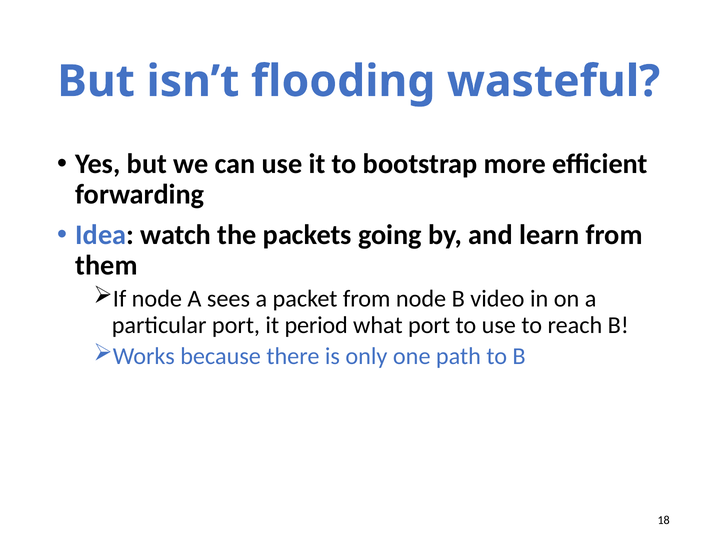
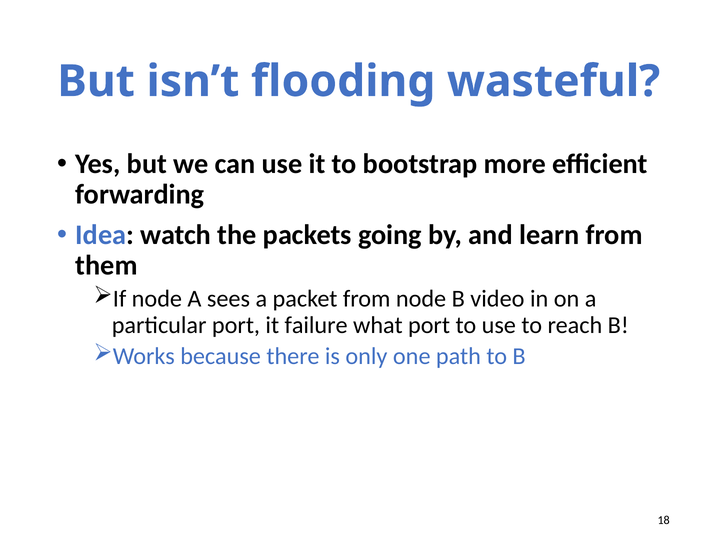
period: period -> failure
